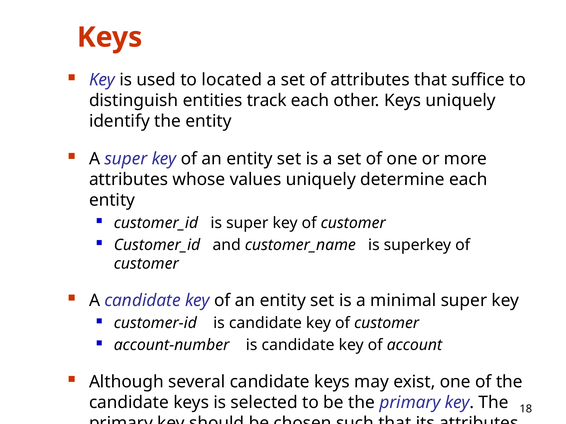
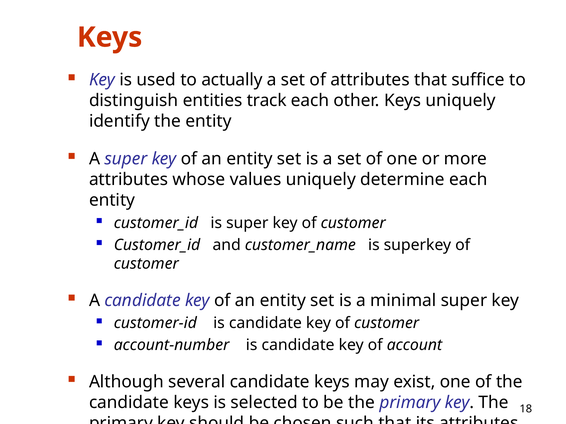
located: located -> actually
